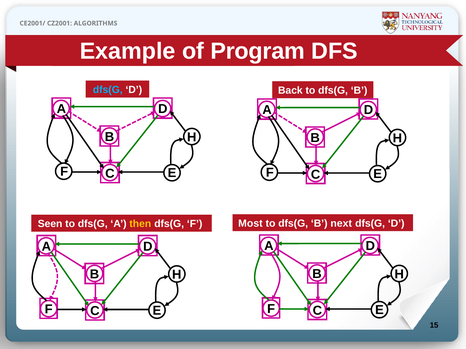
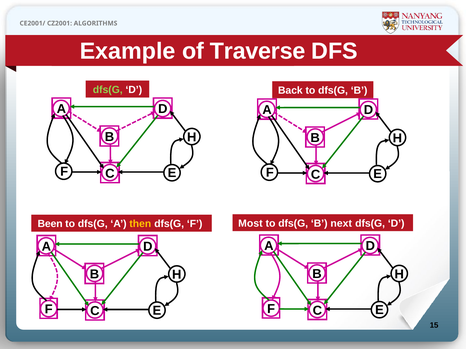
Program: Program -> Traverse
dfs(G at (108, 90) colour: light blue -> light green
Seen: Seen -> Been
